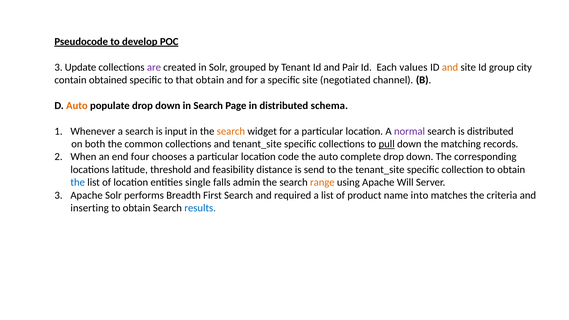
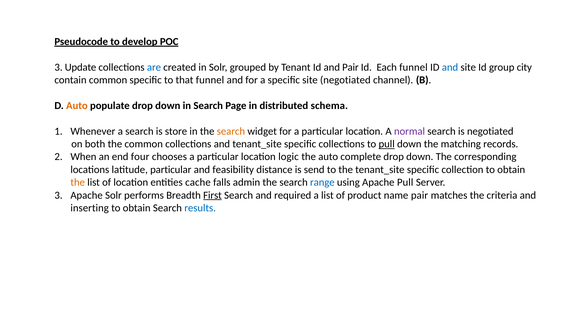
are colour: purple -> blue
Each values: values -> funnel
and at (450, 67) colour: orange -> blue
contain obtained: obtained -> common
that obtain: obtain -> funnel
input: input -> store
is distributed: distributed -> negotiated
code: code -> logic
latitude threshold: threshold -> particular
the at (78, 182) colour: blue -> orange
single: single -> cache
range colour: orange -> blue
Apache Will: Will -> Pull
First underline: none -> present
name into: into -> pair
